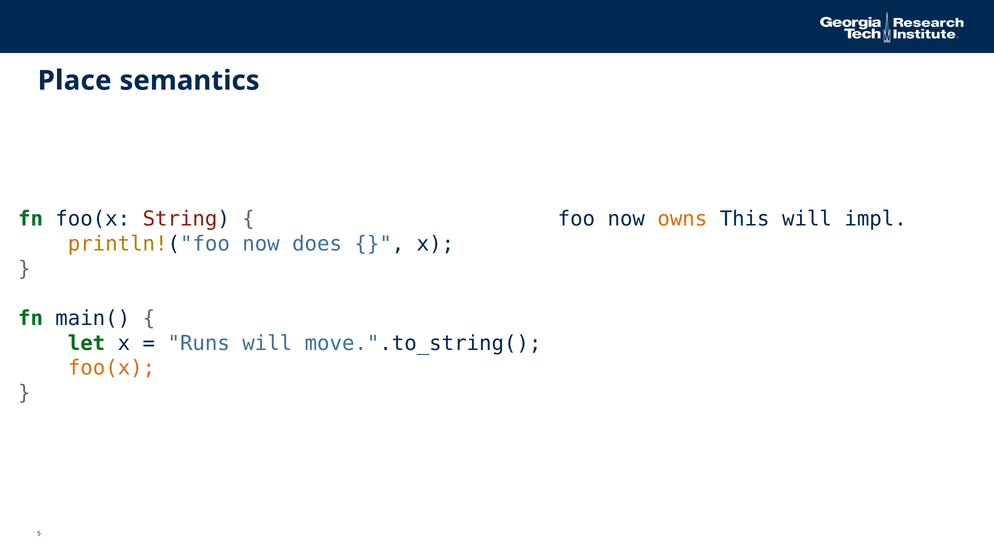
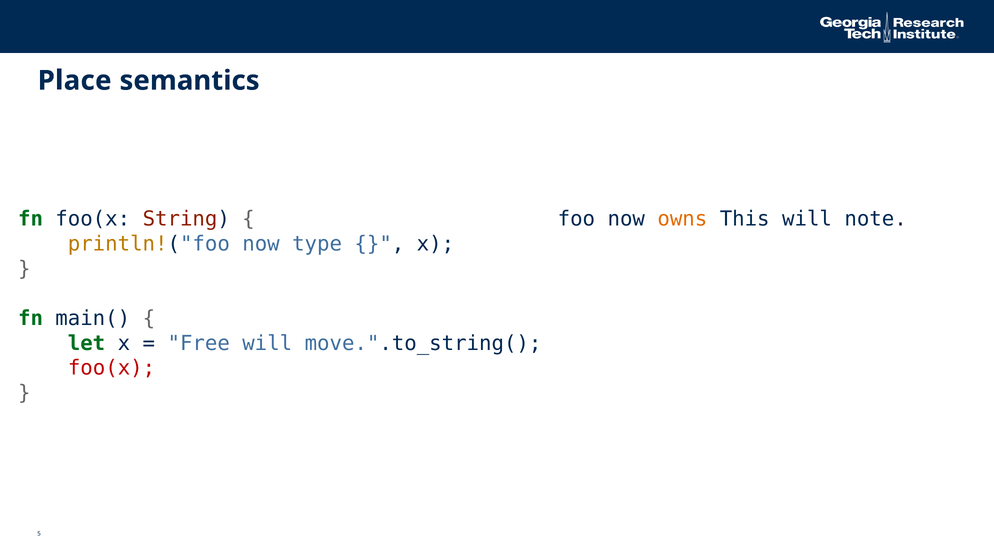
impl: impl -> note
does: does -> type
Runs: Runs -> Free
foo(x at (112, 368) colour: orange -> red
